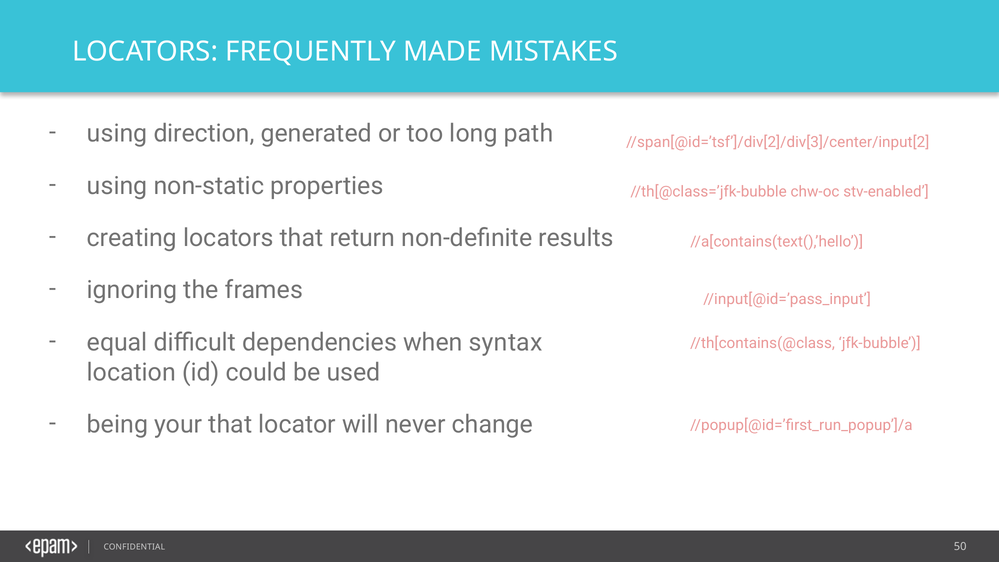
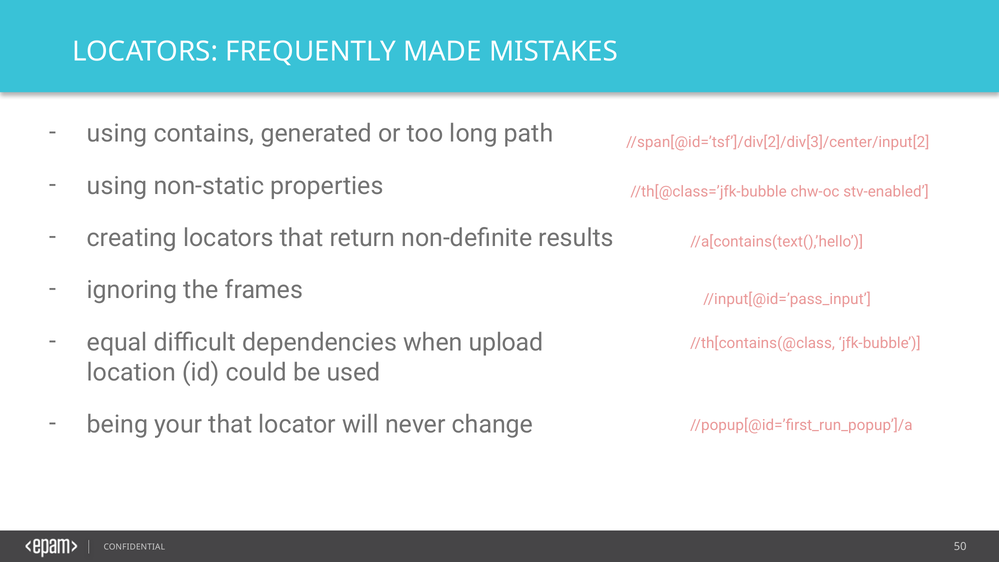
direction: direction -> contains
syntax: syntax -> upload
